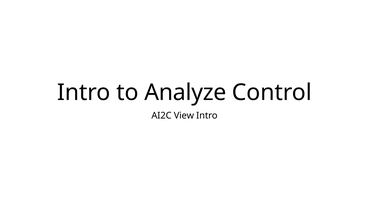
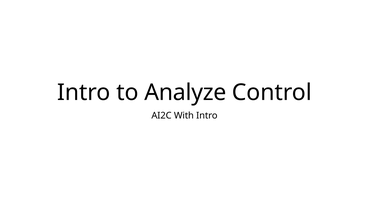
View: View -> With
